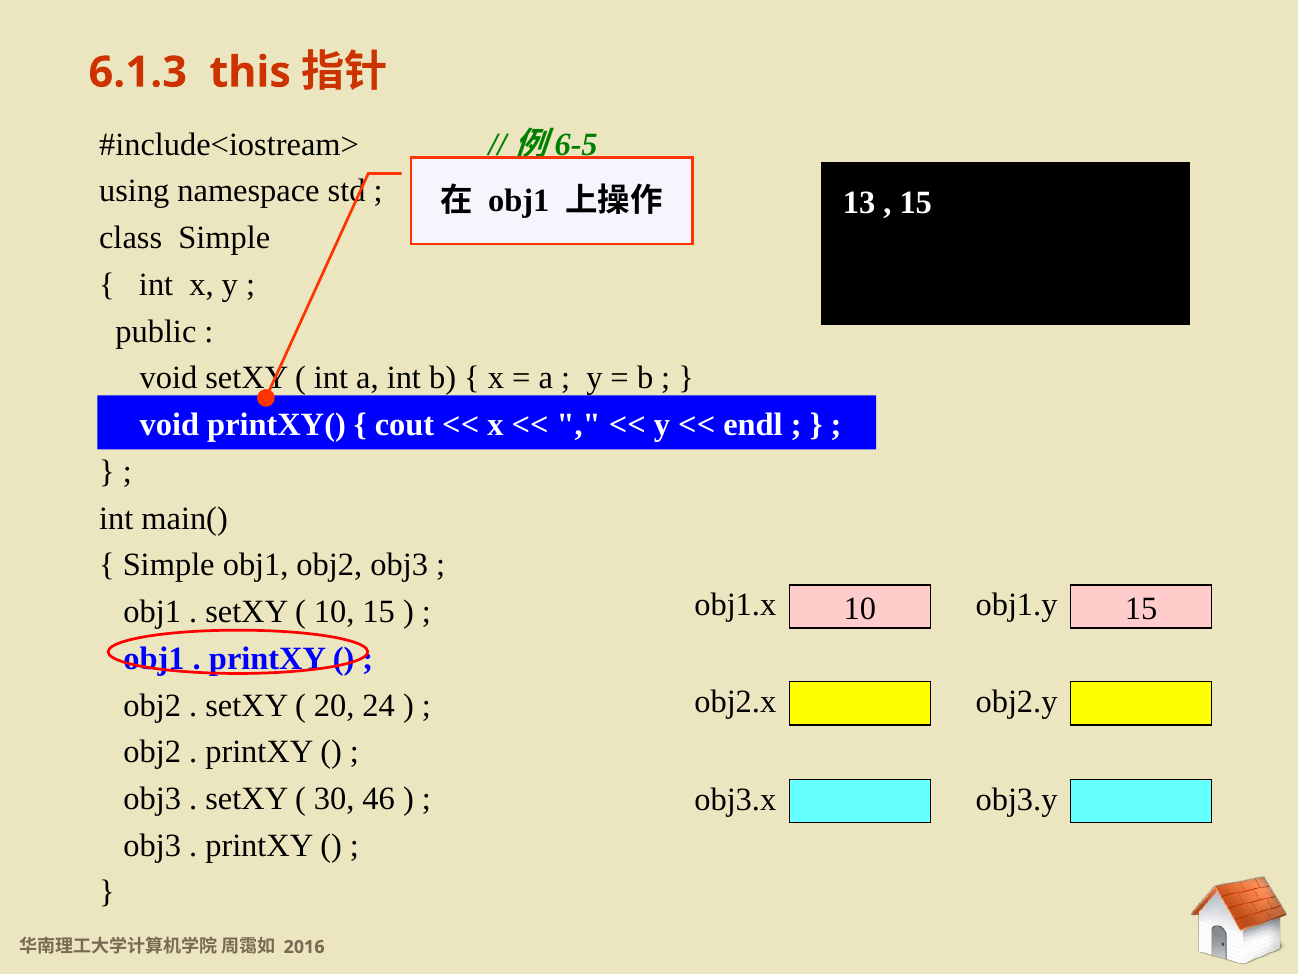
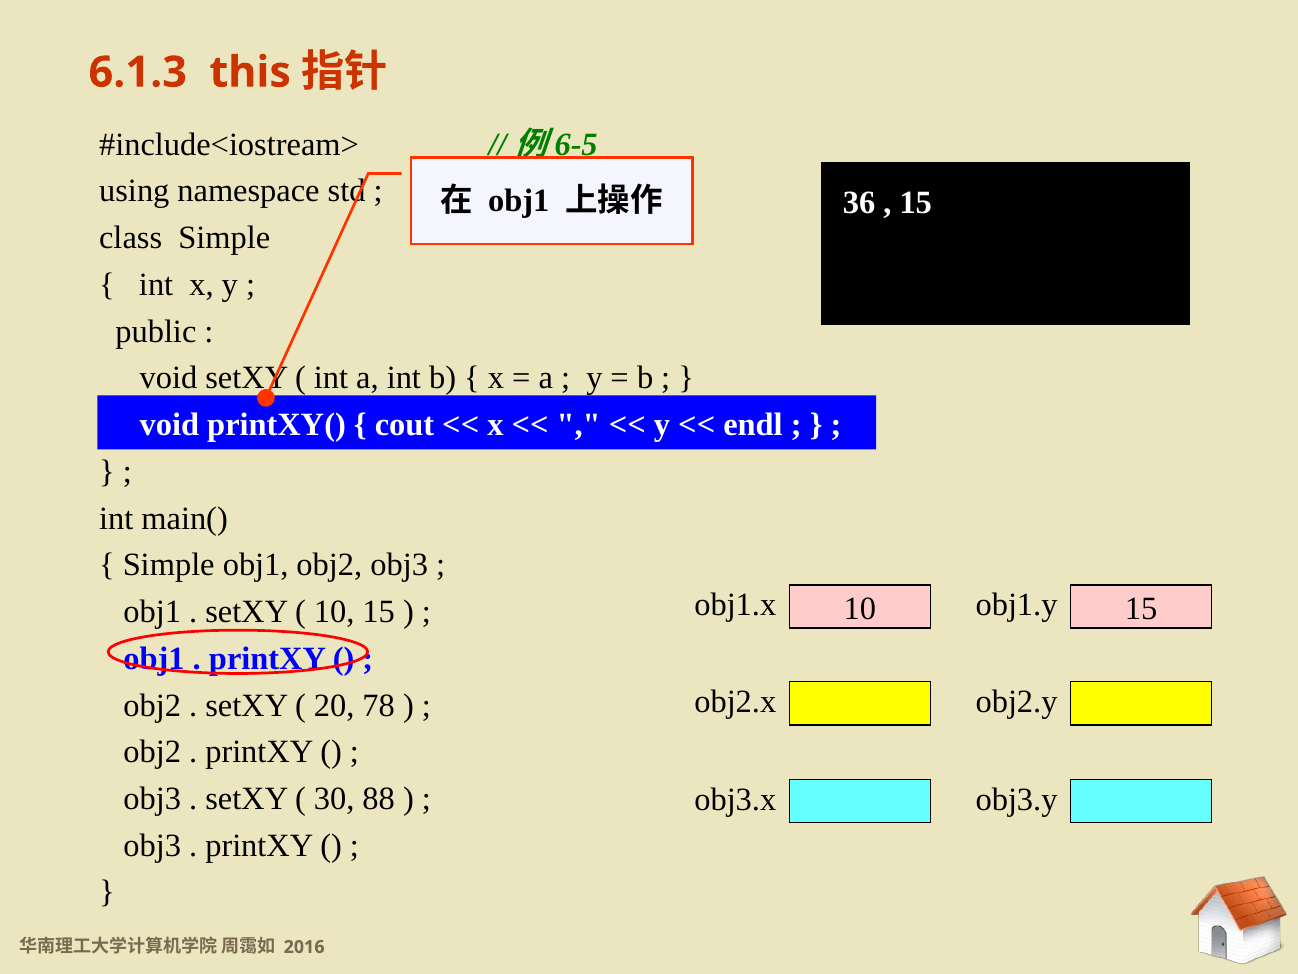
13: 13 -> 36
24: 24 -> 78
46: 46 -> 88
